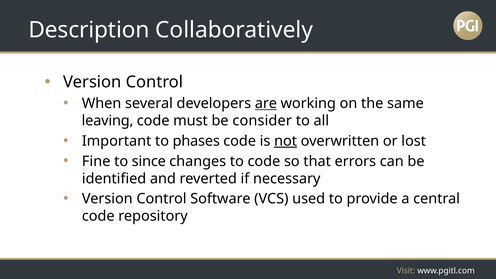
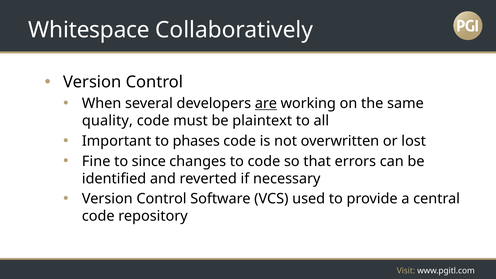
Description: Description -> Whitespace
leaving: leaving -> quality
consider: consider -> plaintext
not underline: present -> none
